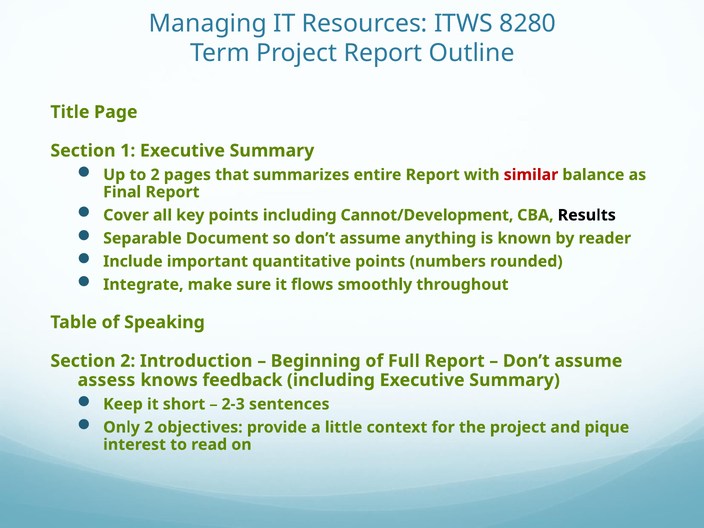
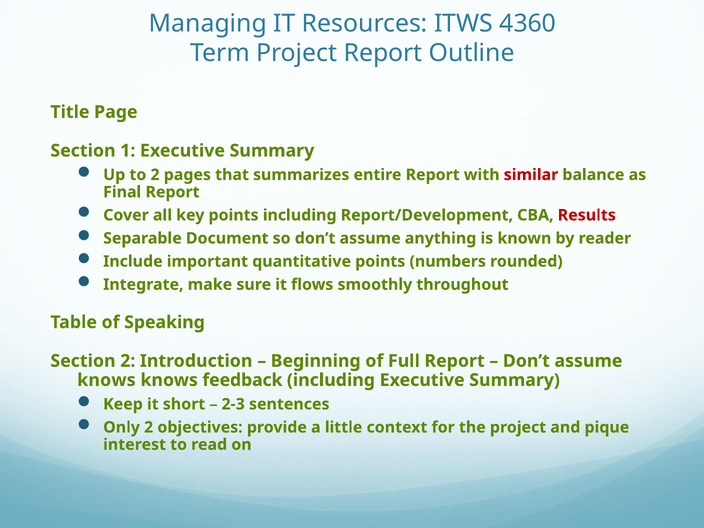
8280: 8280 -> 4360
Cannot/Development: Cannot/Development -> Report/Development
Results colour: black -> red
assess at (106, 380): assess -> knows
